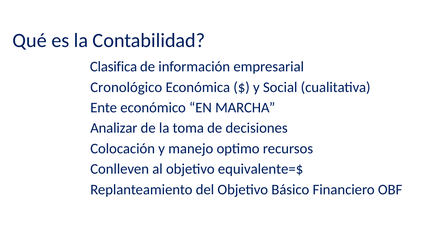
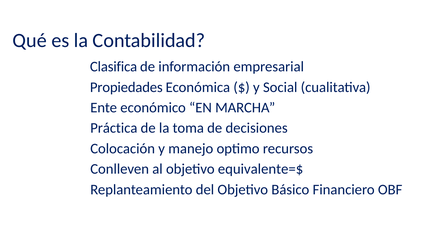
Cronológico: Cronológico -> Propiedades
Analizar: Analizar -> Práctica
